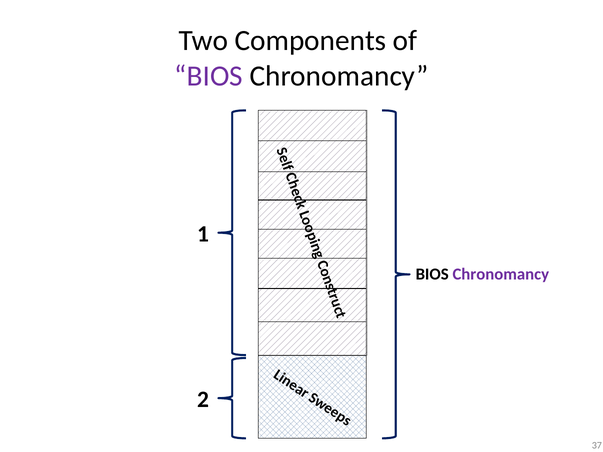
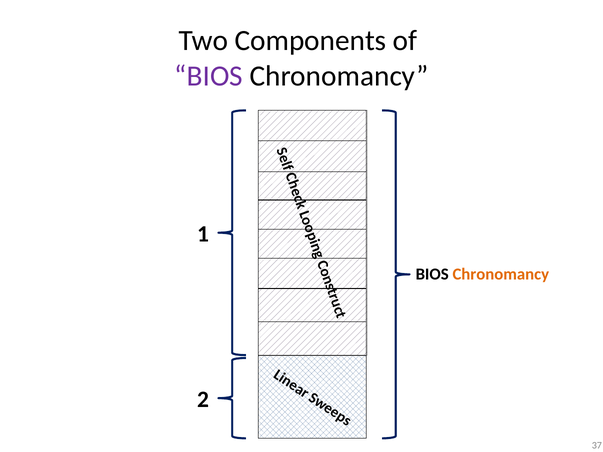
Chronomancy at (501, 275) colour: purple -> orange
